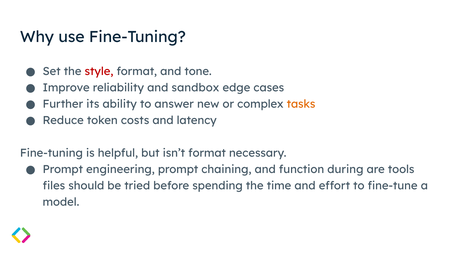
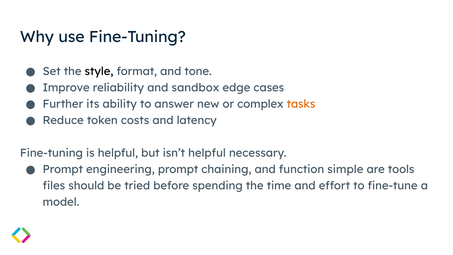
style colour: red -> black
isn’t format: format -> helpful
during: during -> simple
